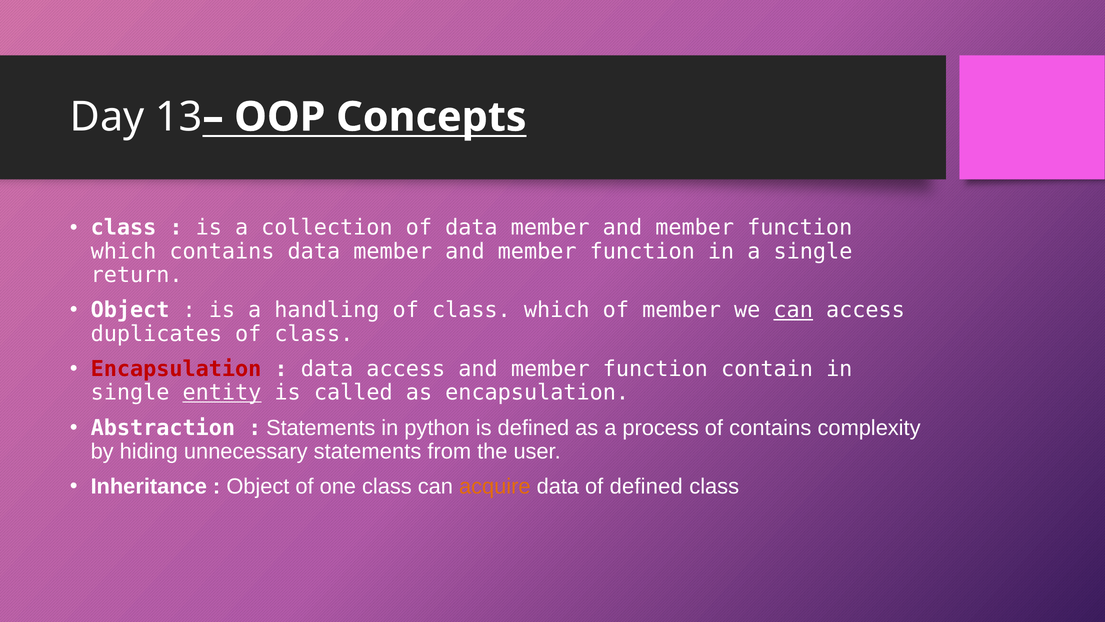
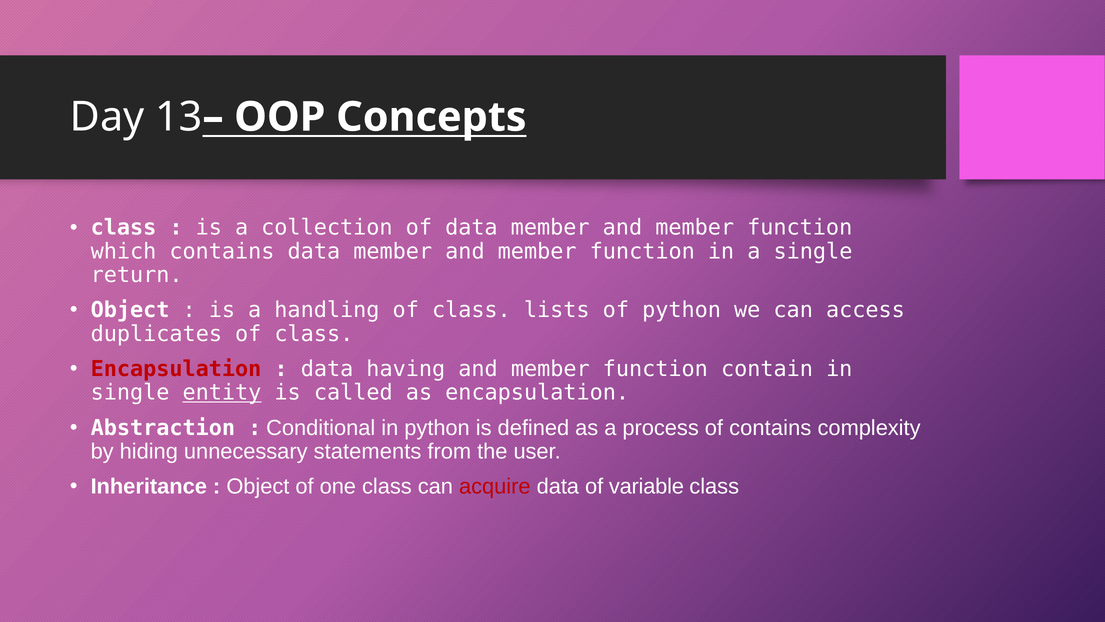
class which: which -> lists
of member: member -> python
can at (793, 310) underline: present -> none
data access: access -> having
Statements at (321, 428): Statements -> Conditional
acquire colour: orange -> red
of defined: defined -> variable
